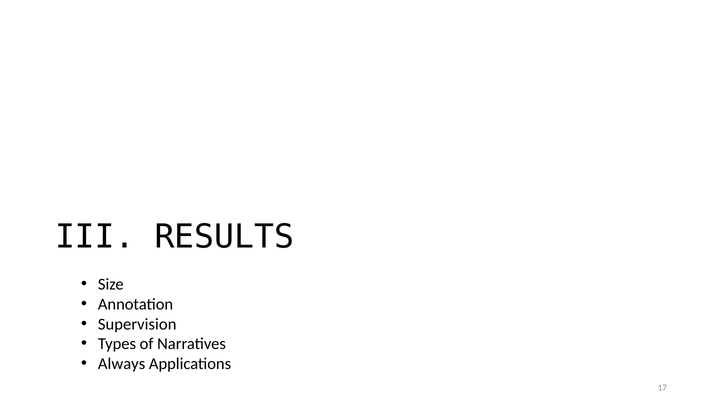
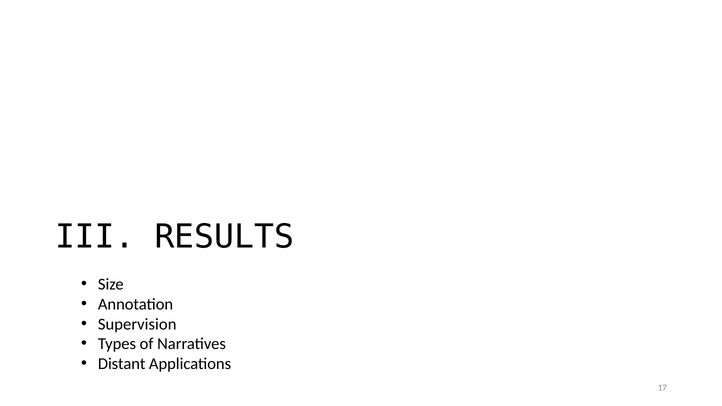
Always: Always -> Distant
